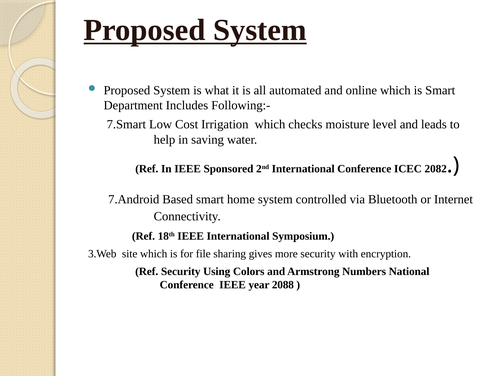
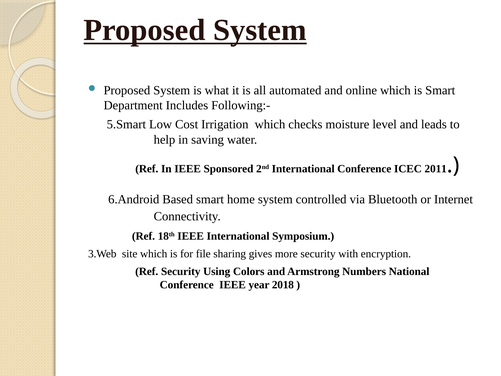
7.Smart: 7.Smart -> 5.Smart
2082: 2082 -> 2011
7.Android: 7.Android -> 6.Android
2088: 2088 -> 2018
